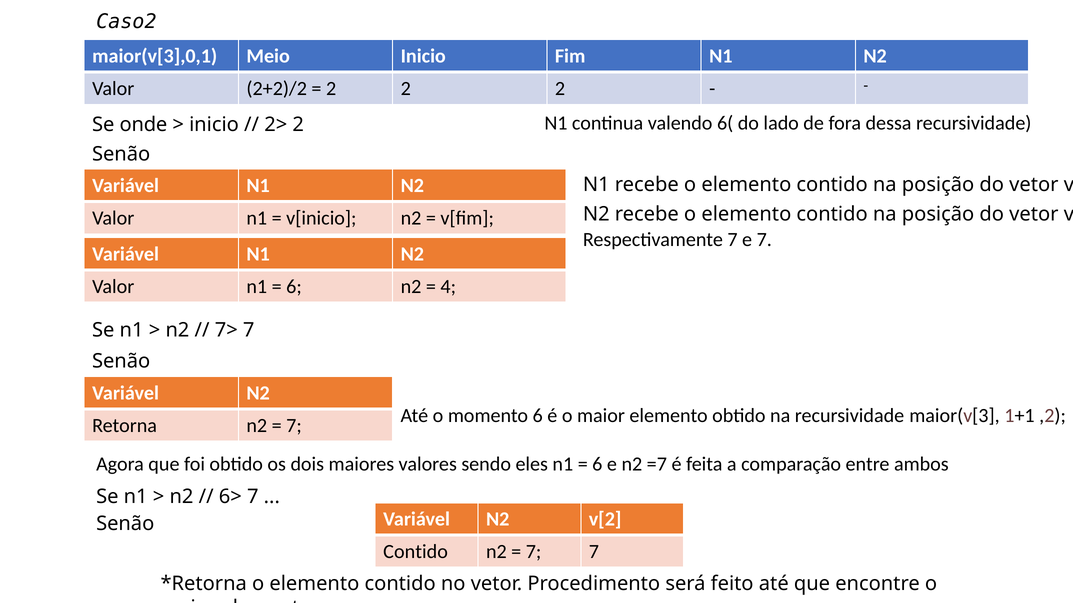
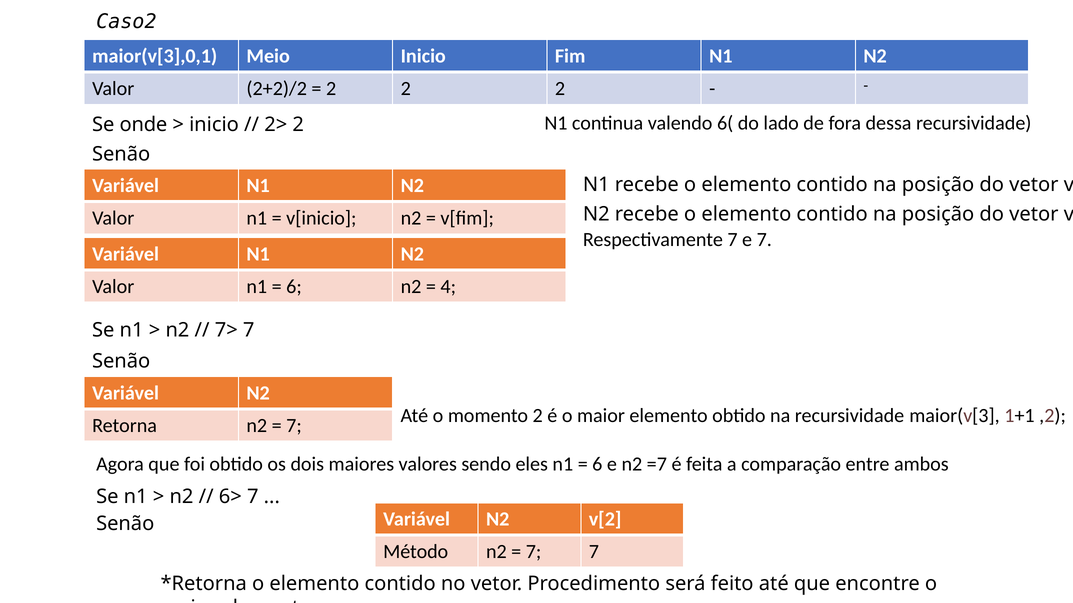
momento 6: 6 -> 2
Contido at (416, 552): Contido -> Método
